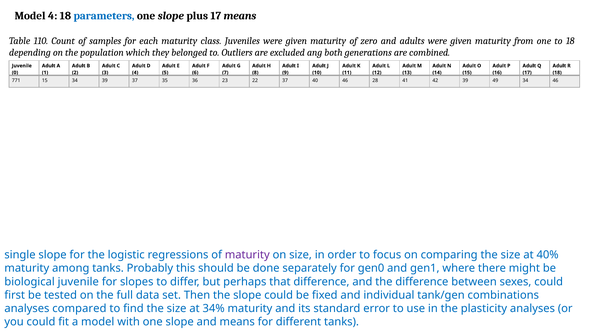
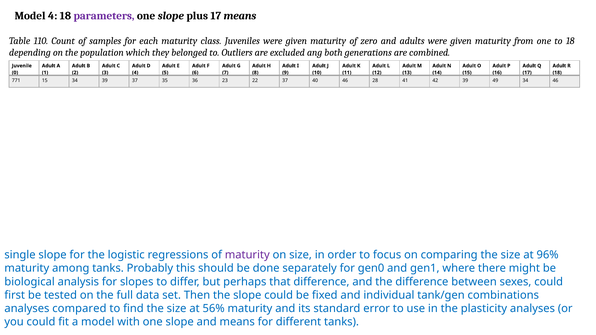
parameters colour: blue -> purple
40%: 40% -> 96%
biological juvenile: juvenile -> analysis
34%: 34% -> 56%
